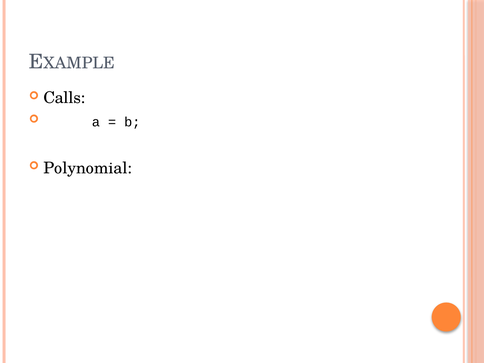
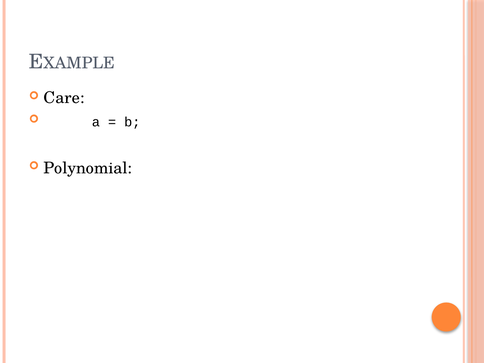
Calls: Calls -> Care
